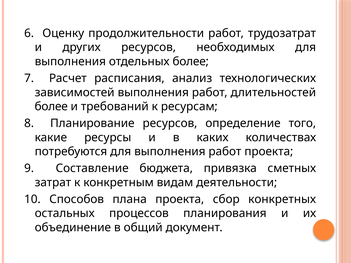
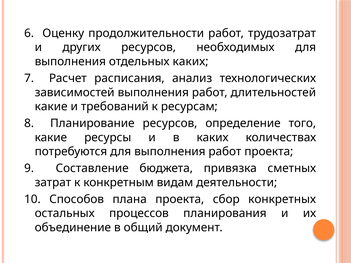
отдельных более: более -> каких
более at (51, 107): более -> какие
